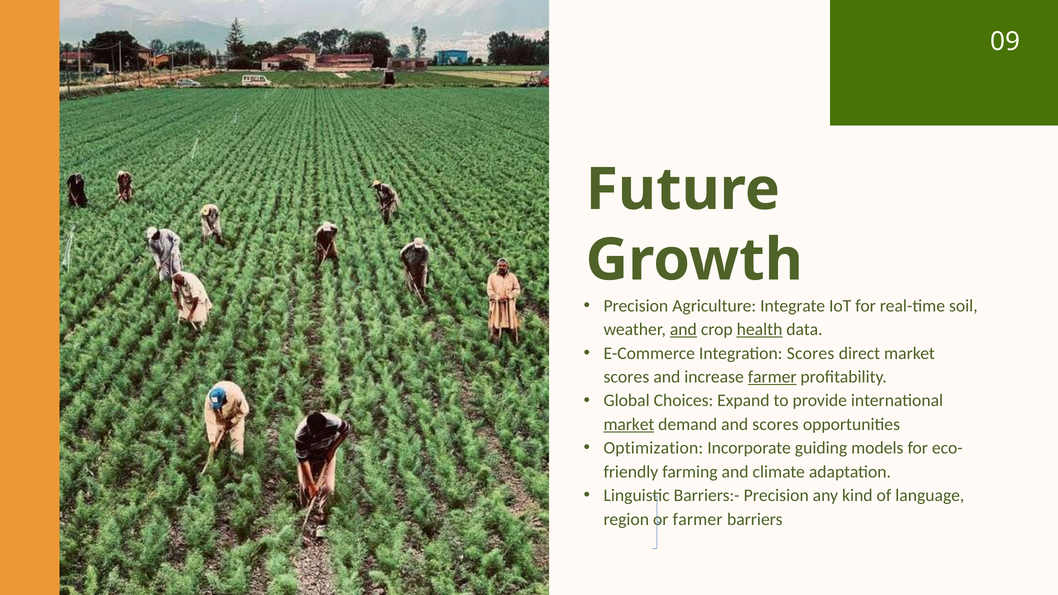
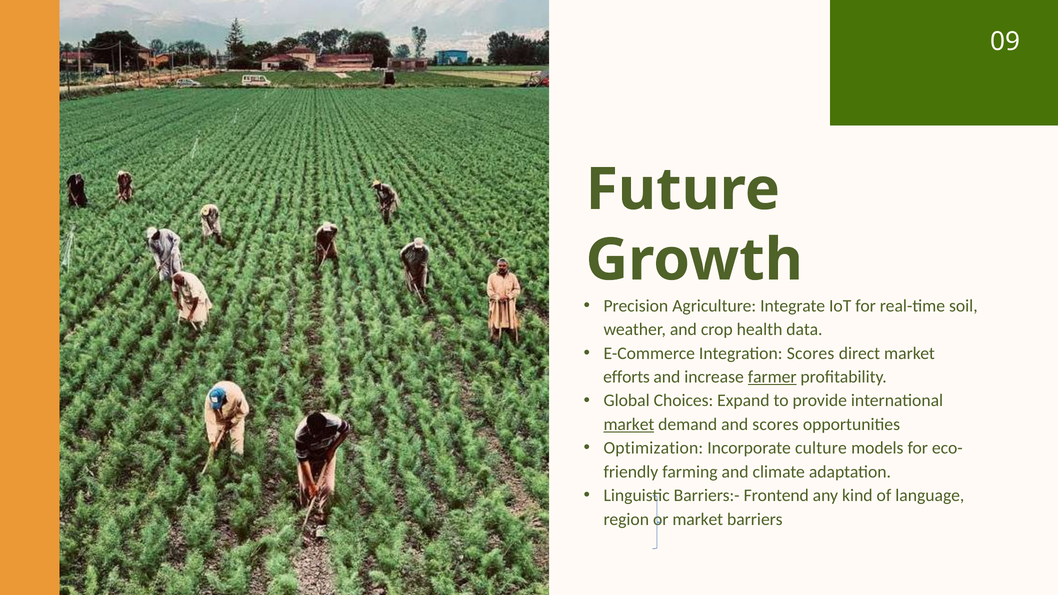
and at (683, 330) underline: present -> none
health underline: present -> none
scores at (626, 377): scores -> efforts
guiding: guiding -> culture
Barriers:- Precision: Precision -> Frontend
or farmer: farmer -> market
